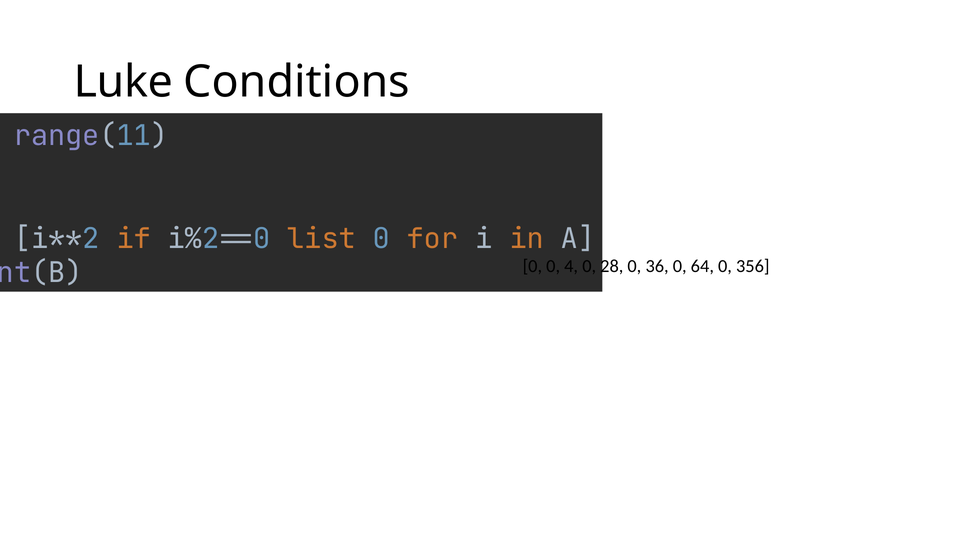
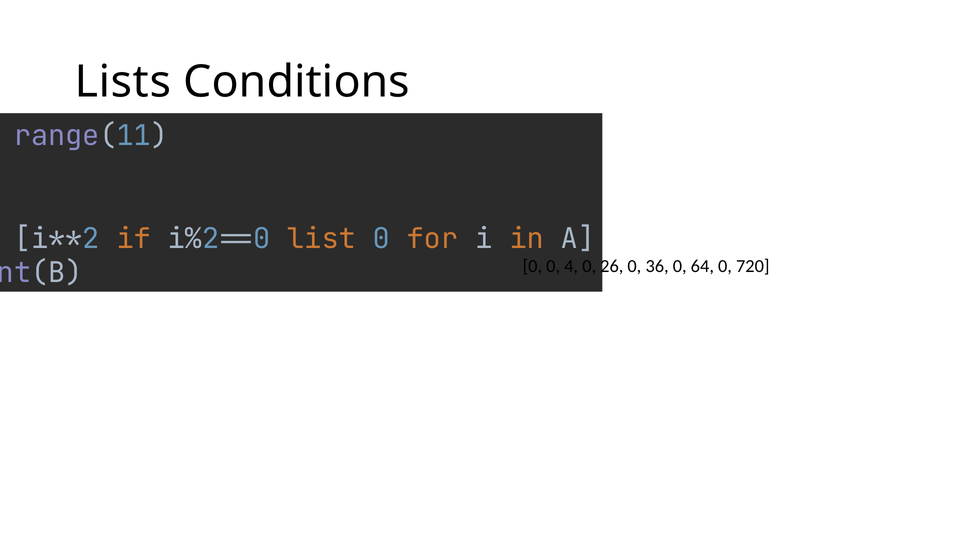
Luke: Luke -> Lists
28: 28 -> 26
356: 356 -> 720
